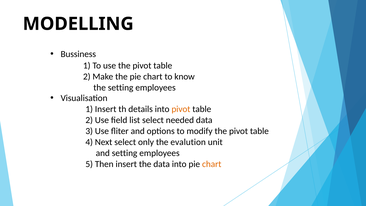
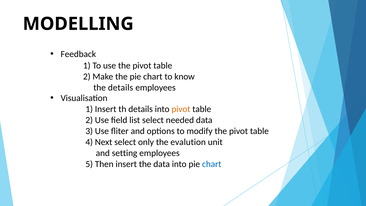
Bussiness: Bussiness -> Feedback
the setting: setting -> details
chart at (212, 164) colour: orange -> blue
